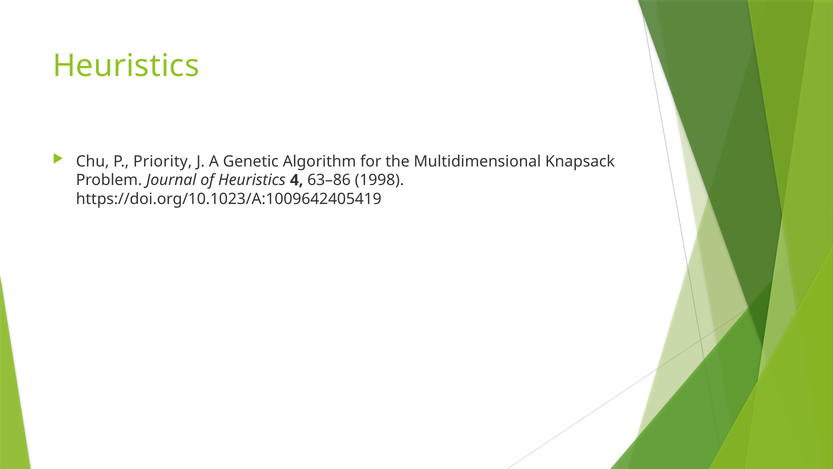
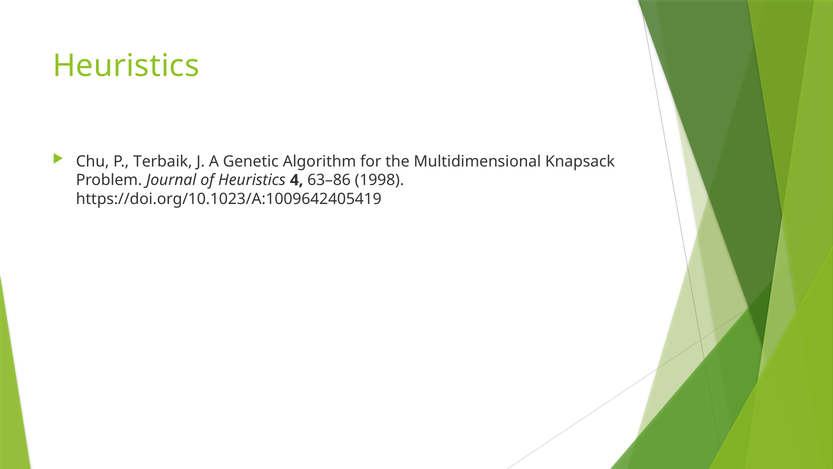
Priority: Priority -> Terbaik
